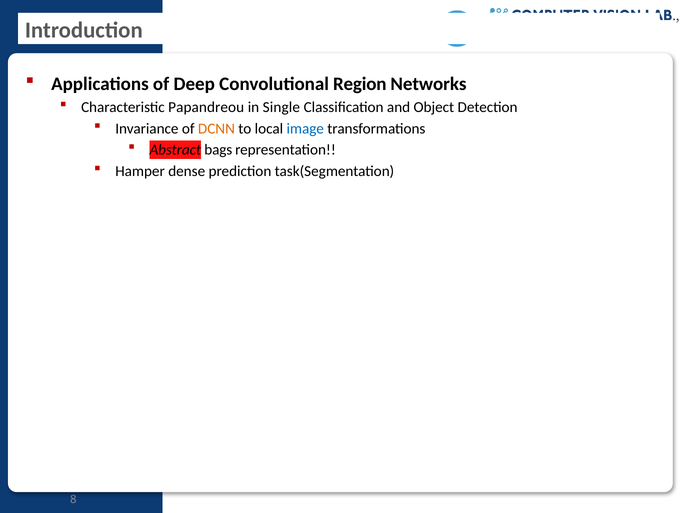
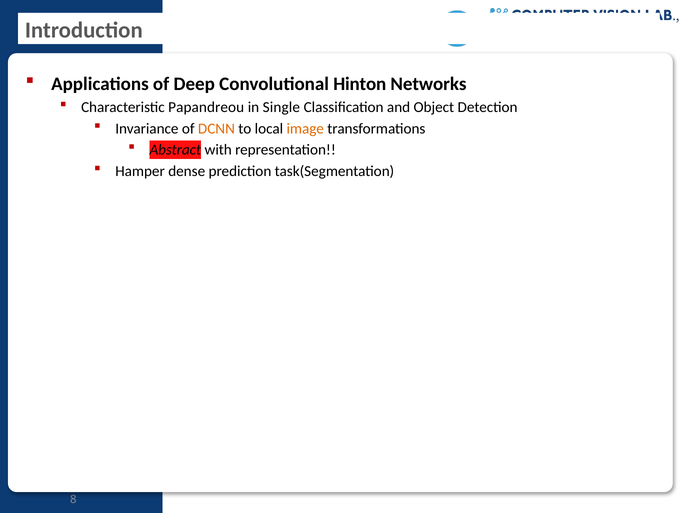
Region: Region -> Hinton
image colour: blue -> orange
bags: bags -> with
